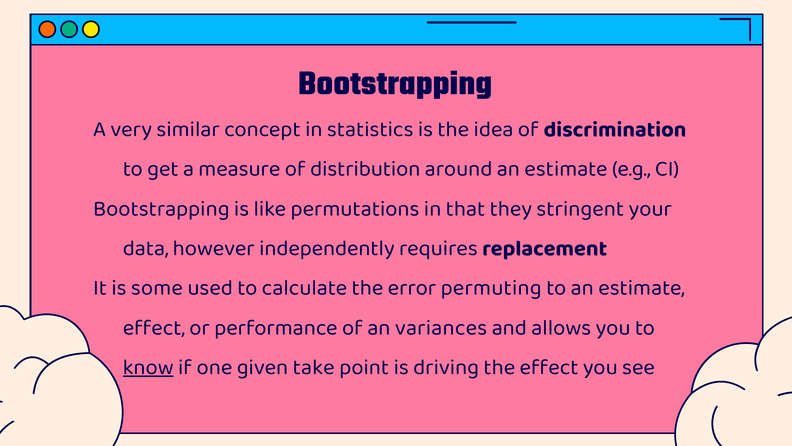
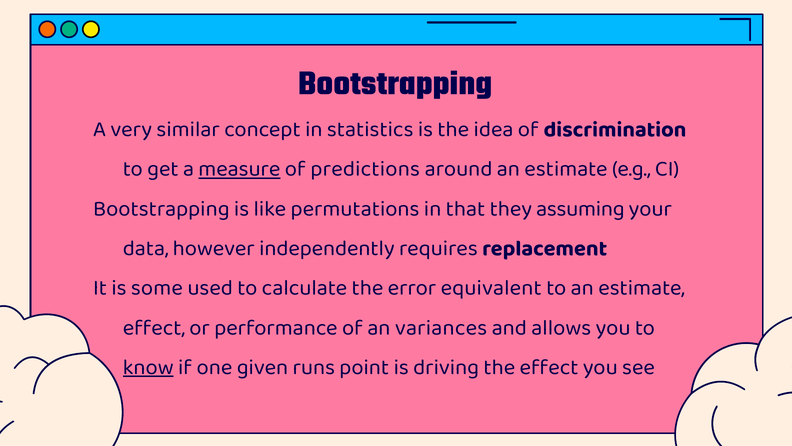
measure underline: none -> present
distribution: distribution -> predictions
stringent: stringent -> assuming
permuting: permuting -> equivalent
take: take -> runs
